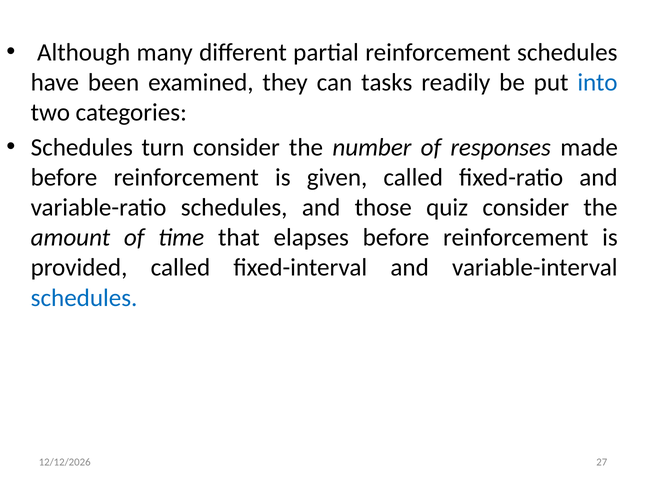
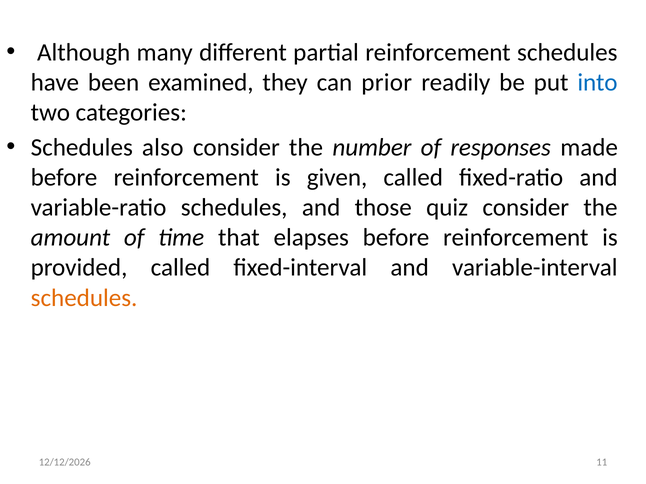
tasks: tasks -> prior
turn: turn -> also
schedules at (84, 298) colour: blue -> orange
27: 27 -> 11
